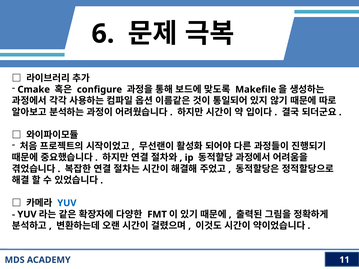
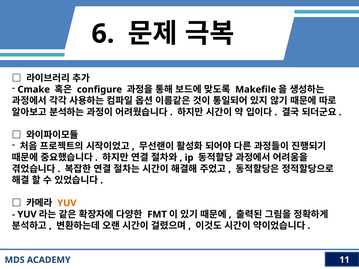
YUV at (67, 203) colour: blue -> orange
